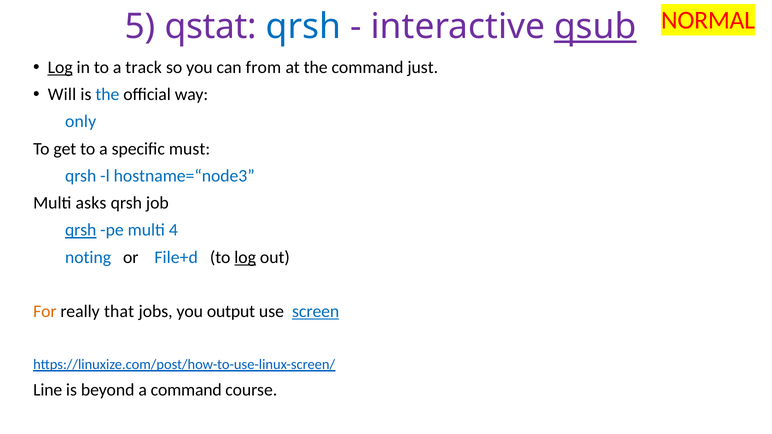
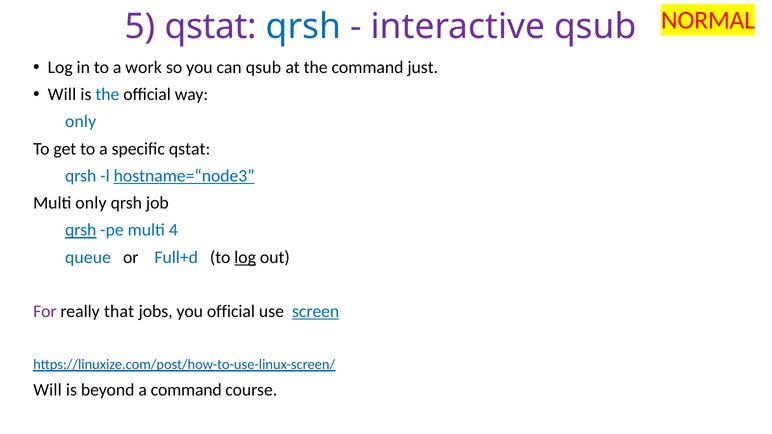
qsub at (595, 27) underline: present -> none
Log at (60, 67) underline: present -> none
track: track -> work
can from: from -> qsub
specific must: must -> qstat
hostname=“node3 underline: none -> present
Multi asks: asks -> only
noting: noting -> queue
File+d: File+d -> Full+d
For colour: orange -> purple
you output: output -> official
Line at (48, 390): Line -> Will
